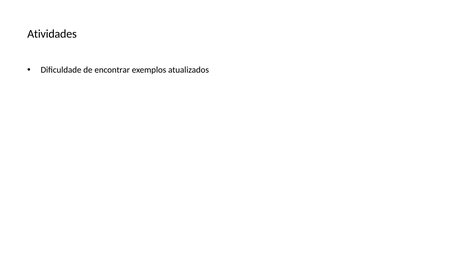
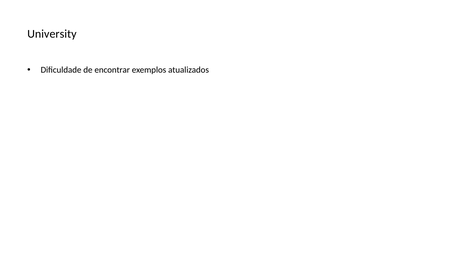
Atividades: Atividades -> University
